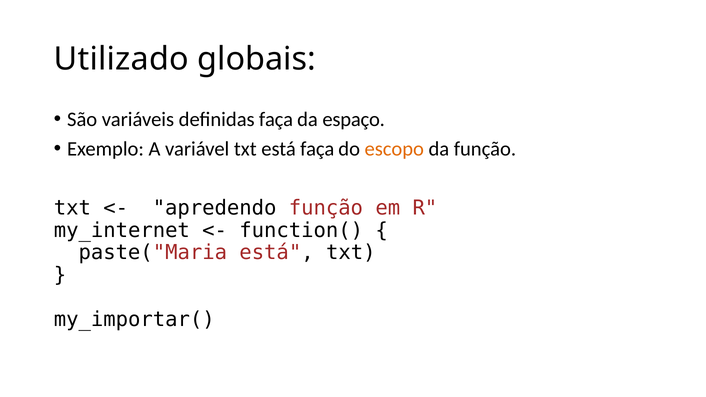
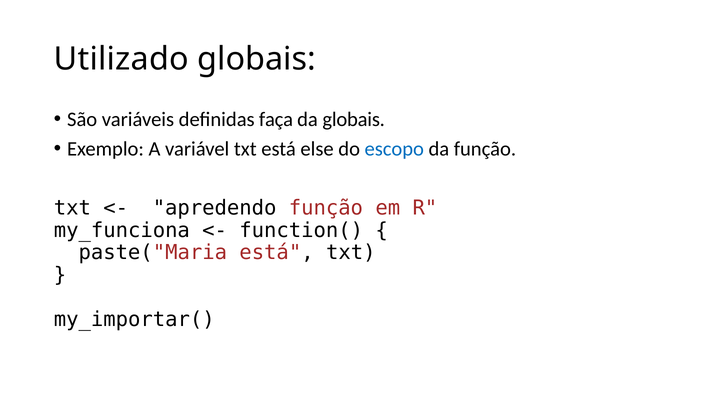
da espaço: espaço -> globais
está faça: faça -> else
escopo colour: orange -> blue
my_internet: my_internet -> my_funciona
